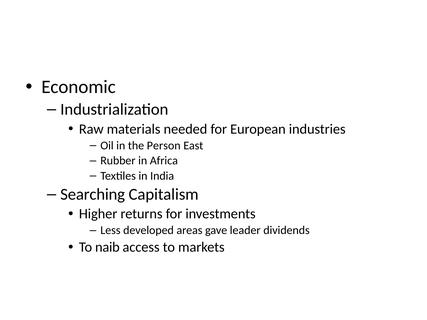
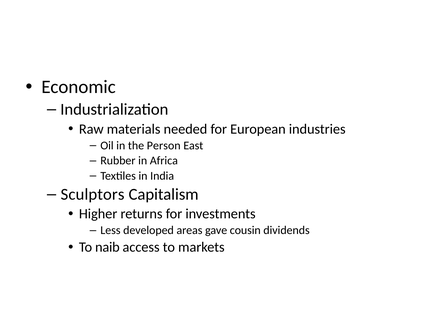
Searching: Searching -> Sculptors
leader: leader -> cousin
